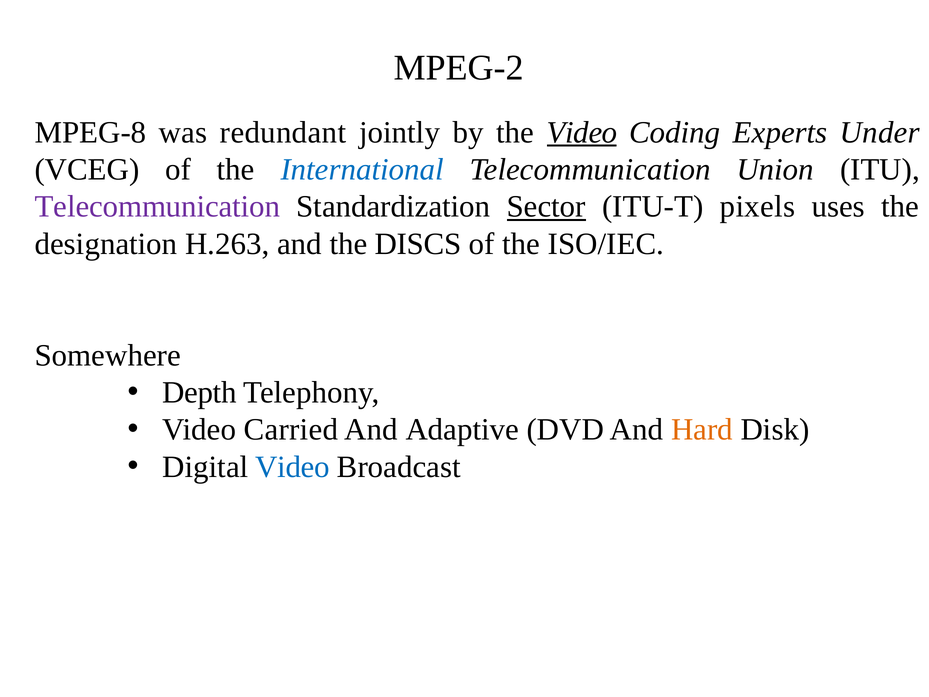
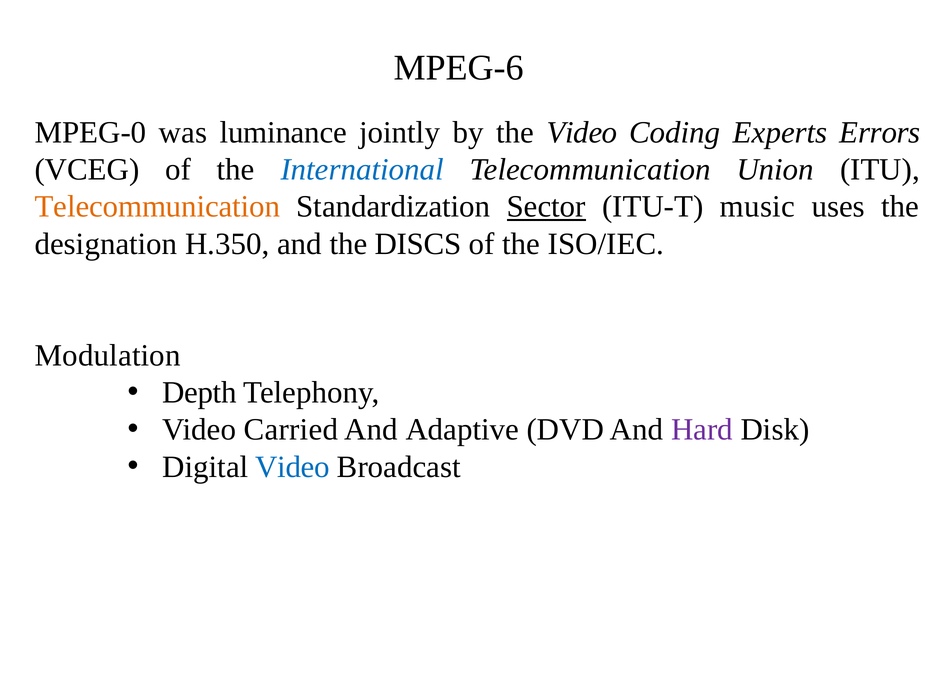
MPEG-2: MPEG-2 -> MPEG-6
MPEG-8: MPEG-8 -> MPEG-0
redundant: redundant -> luminance
Video at (582, 132) underline: present -> none
Under: Under -> Errors
Telecommunication at (157, 207) colour: purple -> orange
pixels: pixels -> music
H.263: H.263 -> H.350
Somewhere: Somewhere -> Modulation
Hard colour: orange -> purple
